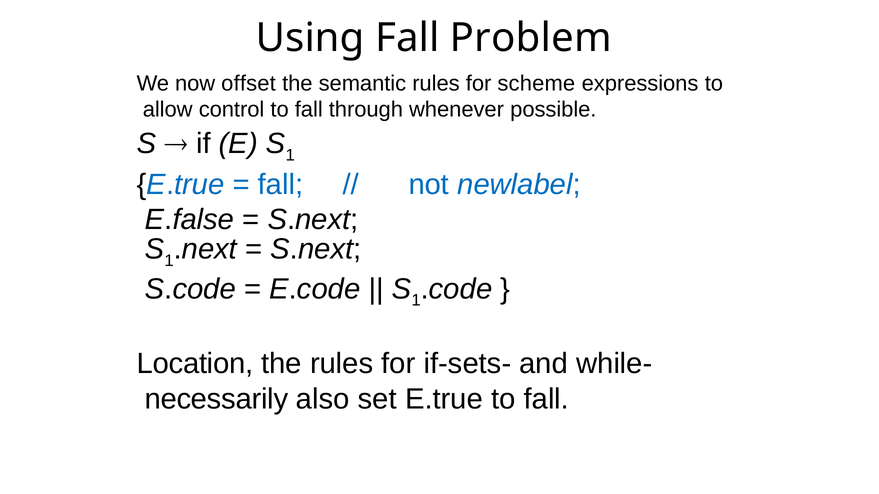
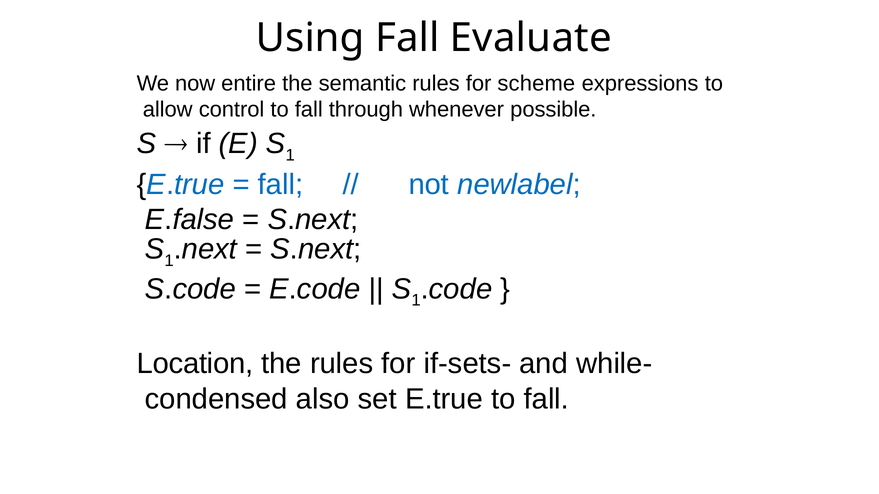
Problem: Problem -> Evaluate
offset: offset -> entire
necessarily: necessarily -> condensed
